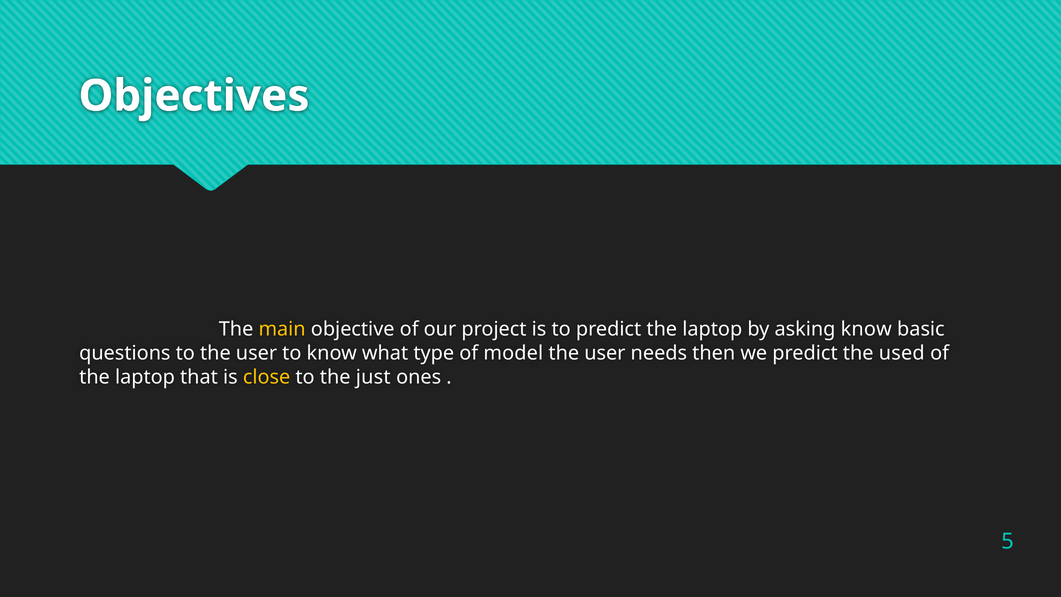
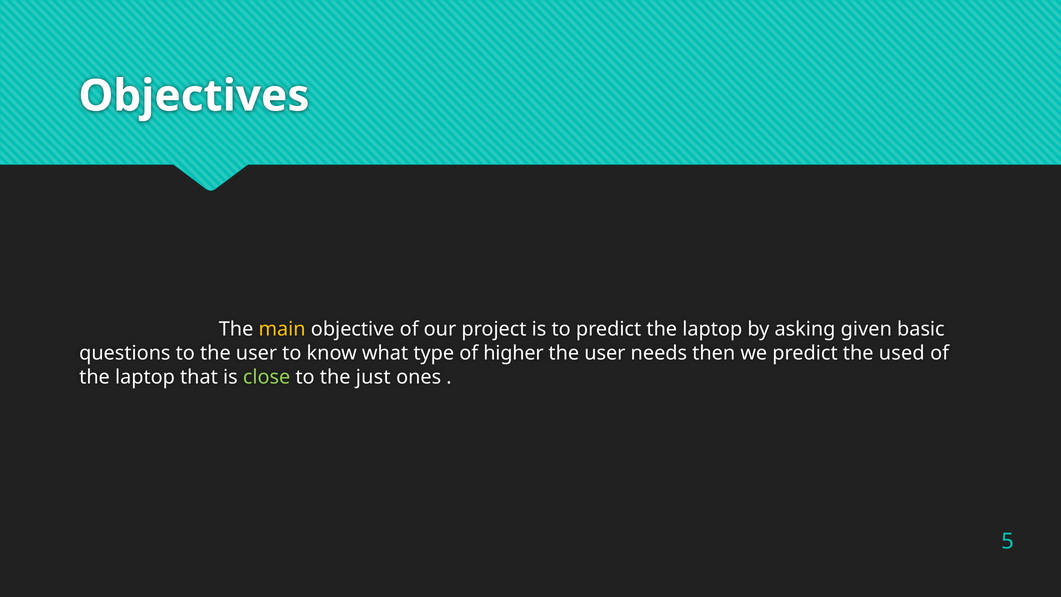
asking know: know -> given
model: model -> higher
close colour: yellow -> light green
